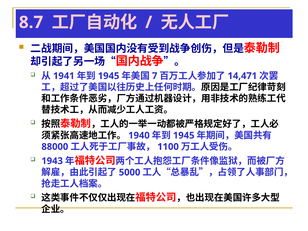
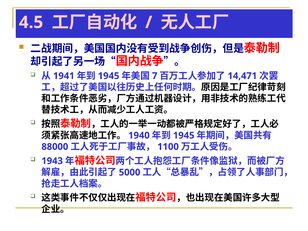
8.7: 8.7 -> 4.5
